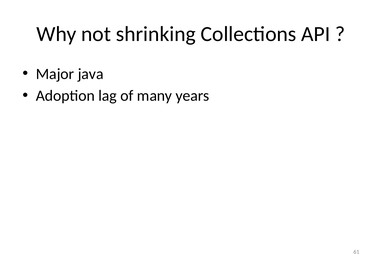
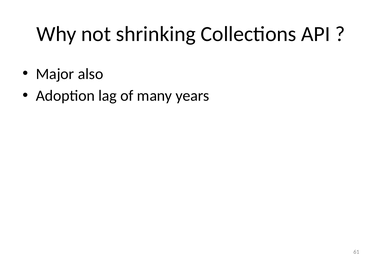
java: java -> also
